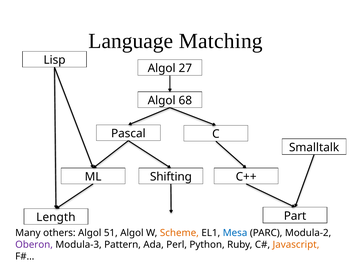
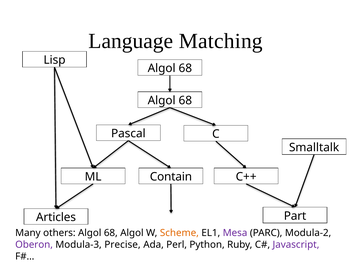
27 at (185, 68): 27 -> 68
Shifting: Shifting -> Contain
Length: Length -> Articles
others Algol 51: 51 -> 68
Mesa colour: blue -> purple
Pattern: Pattern -> Precise
Javascript colour: orange -> purple
